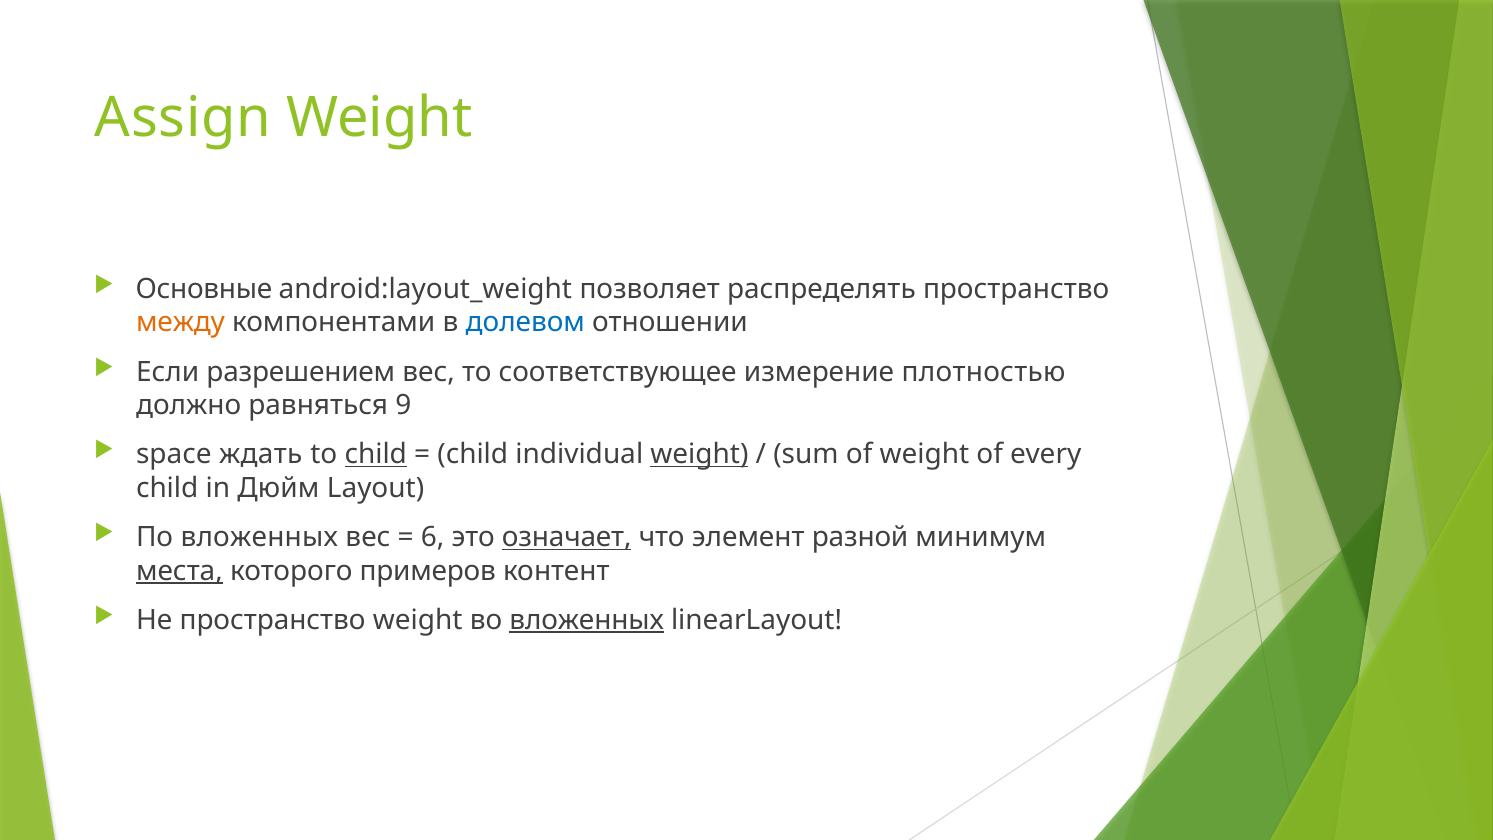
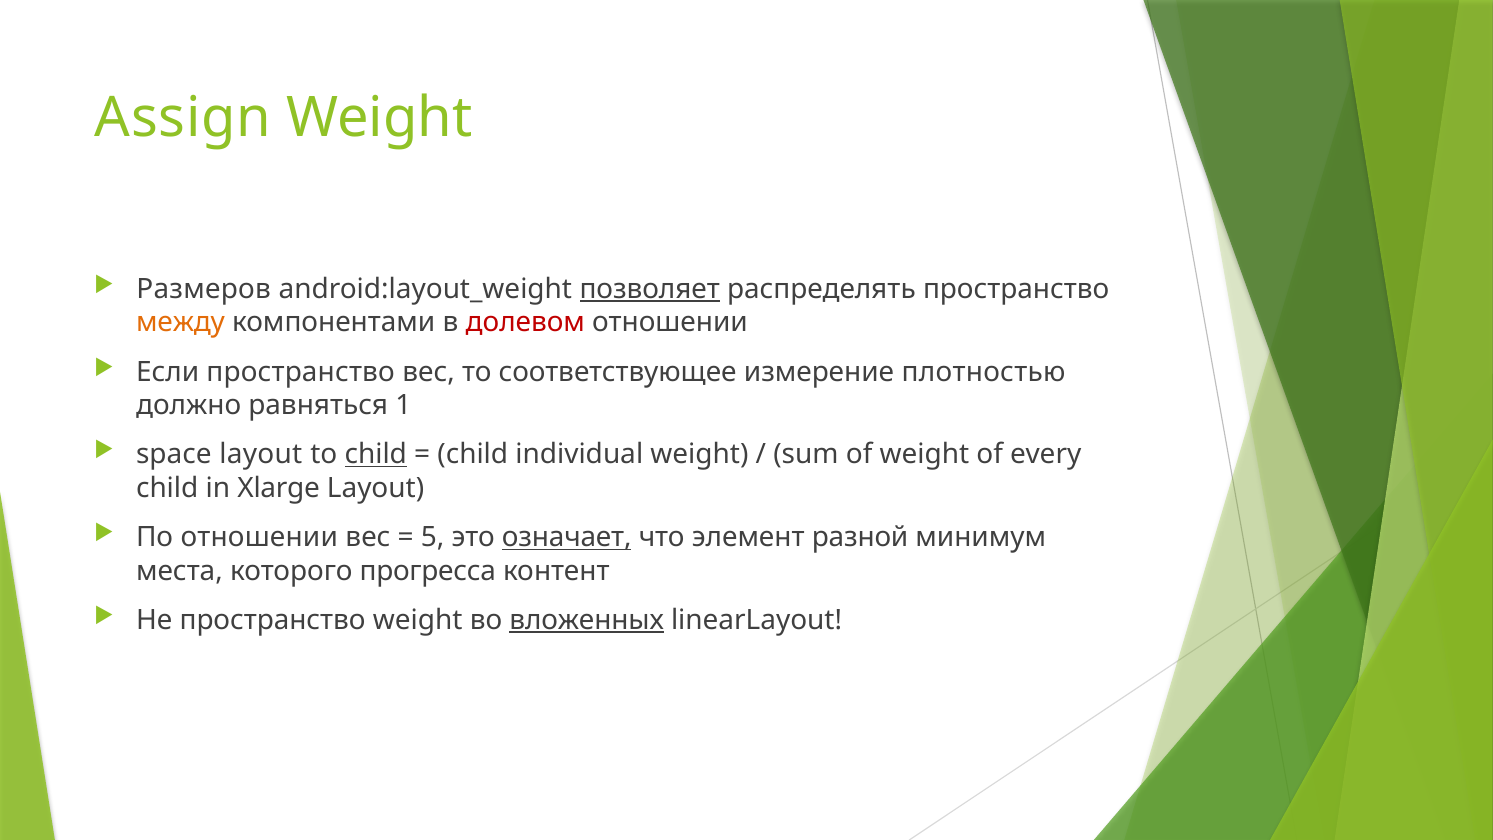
Основные: Основные -> Размеров
позволяет underline: none -> present
долевом colour: blue -> red
Если разрешением: разрешением -> пространство
9: 9 -> 1
space ждать: ждать -> layout
weight at (699, 454) underline: present -> none
Дюйм: Дюйм -> Xlarge
По вложенных: вложенных -> отношении
6: 6 -> 5
места underline: present -> none
примеров: примеров -> прогресса
